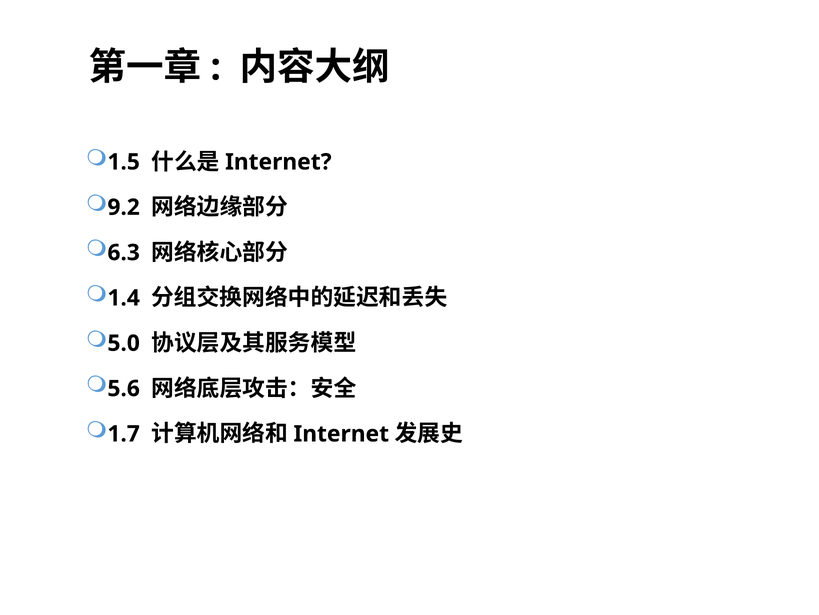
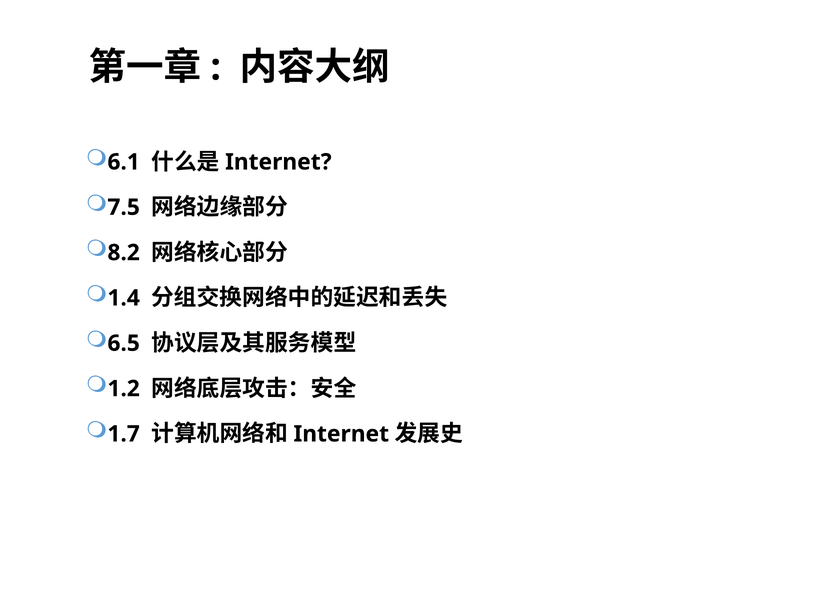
1.5: 1.5 -> 6.1
9.2: 9.2 -> 7.5
6.3: 6.3 -> 8.2
5.0: 5.0 -> 6.5
5.6: 5.6 -> 1.2
